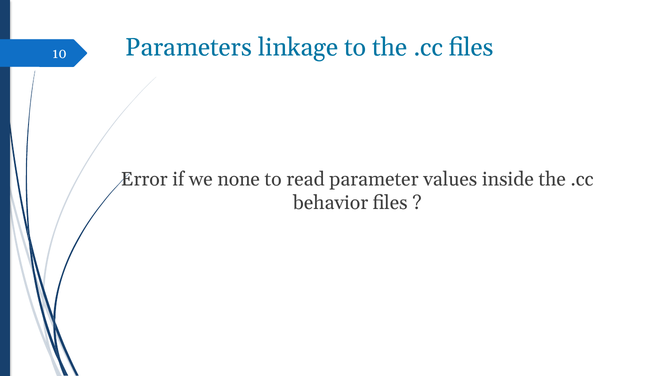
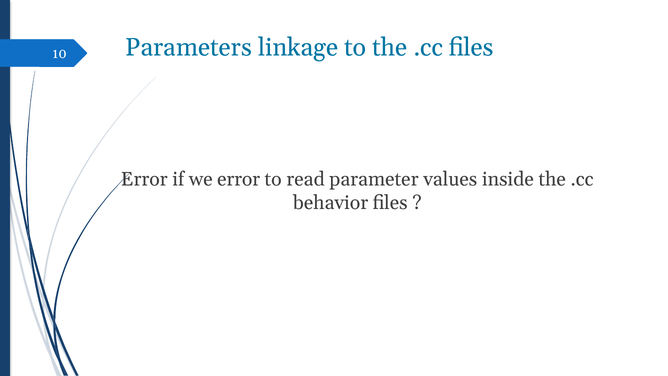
we none: none -> error
